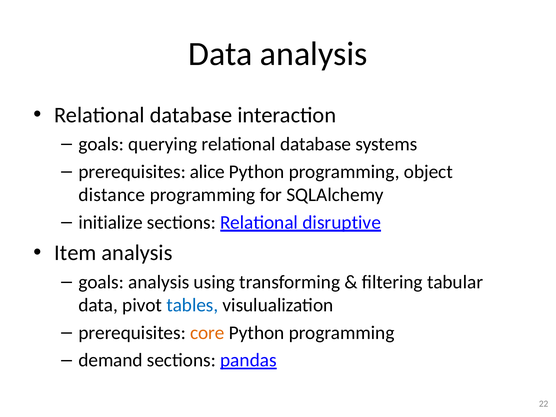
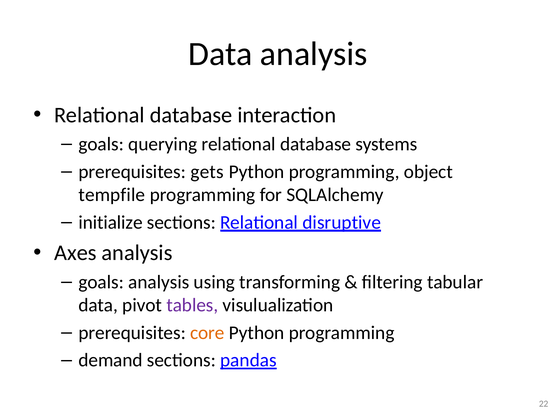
alice: alice -> gets
distance: distance -> tempfile
Item: Item -> Axes
tables colour: blue -> purple
